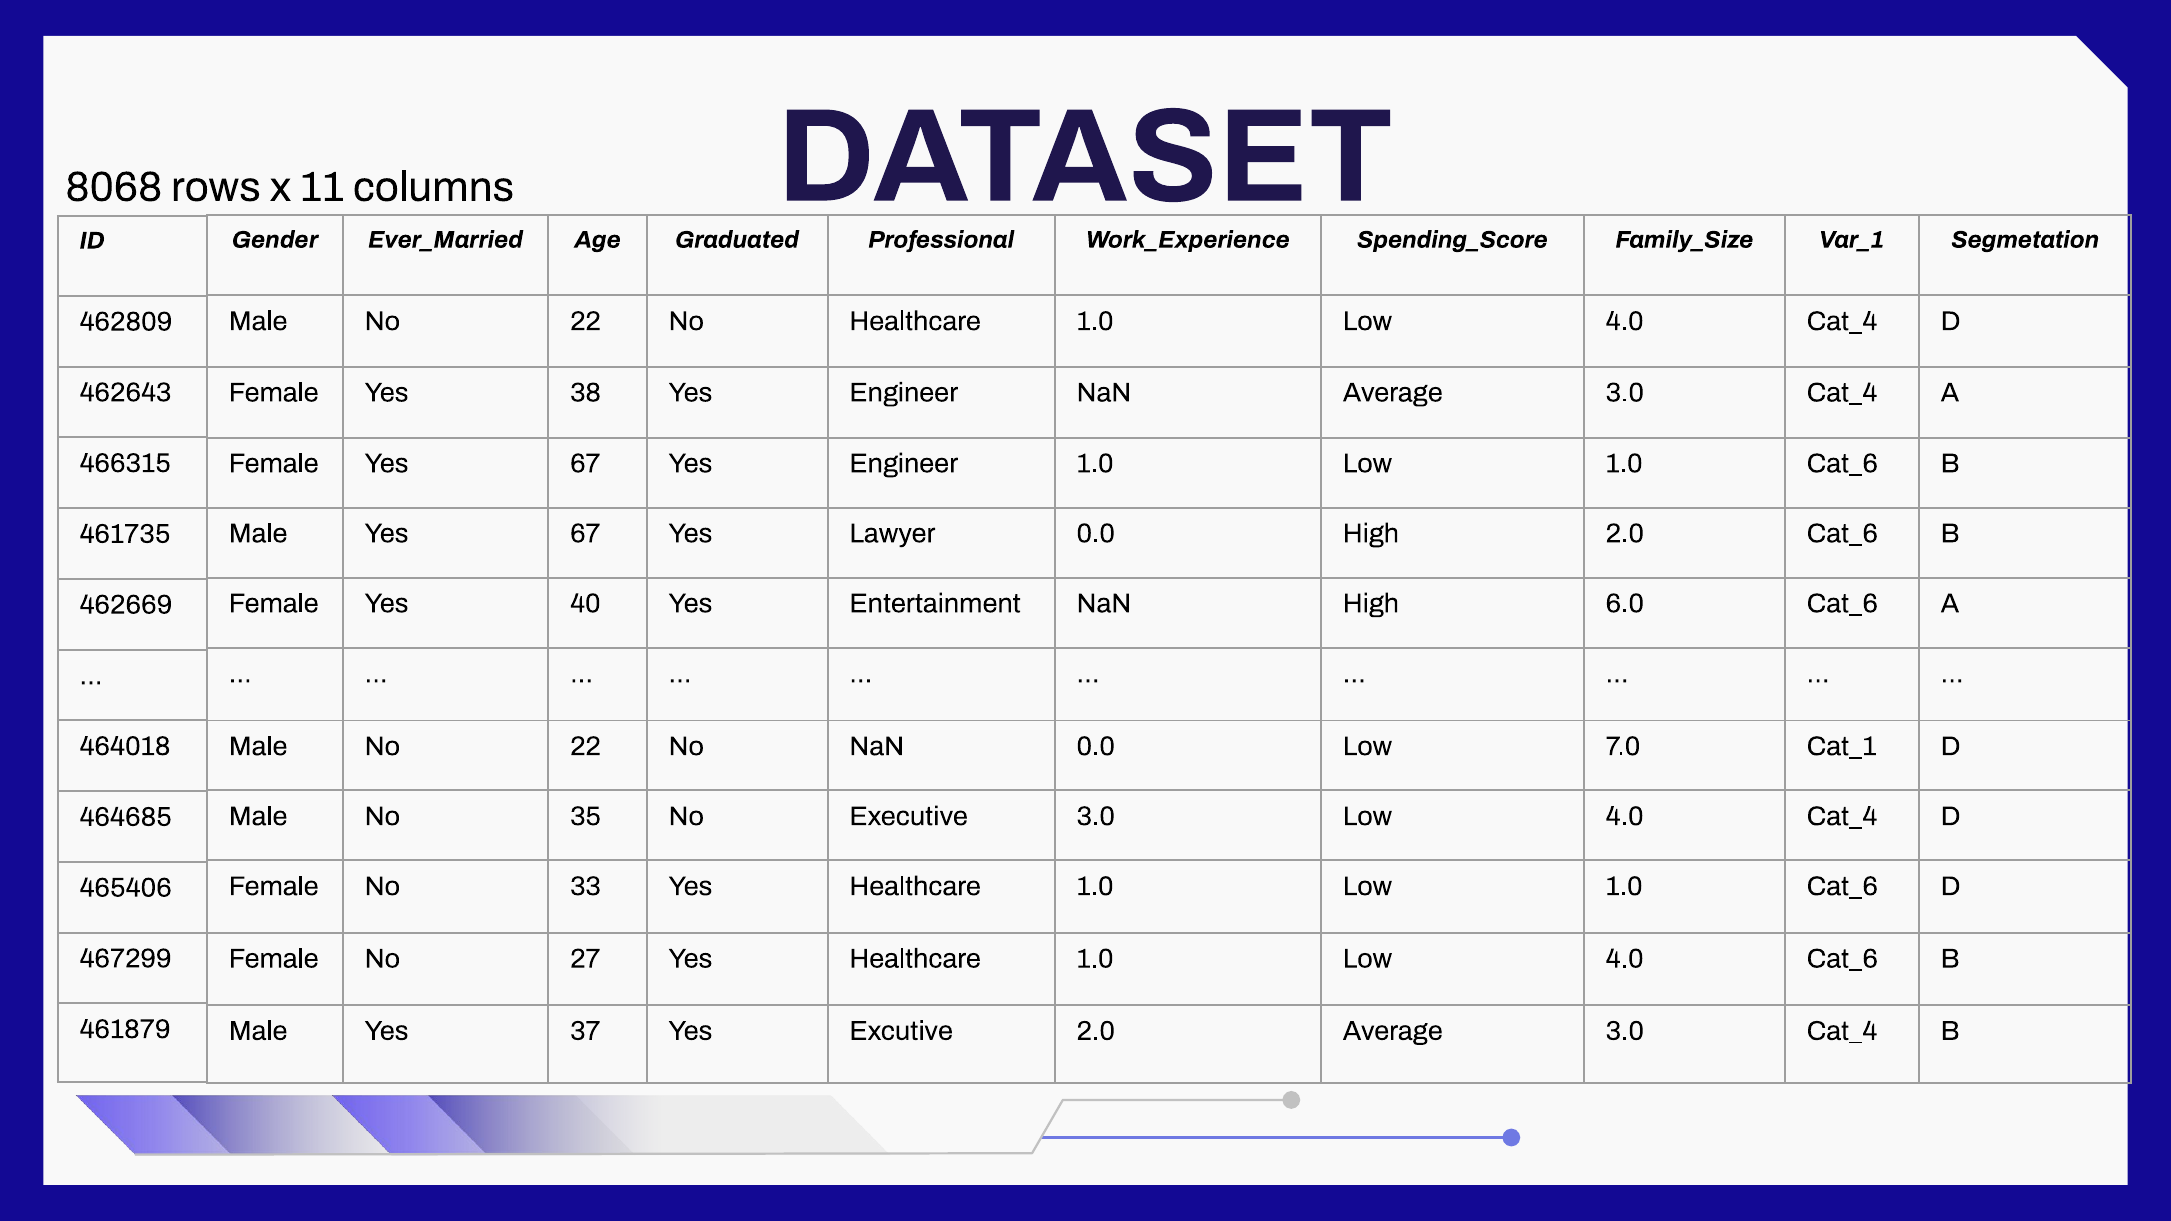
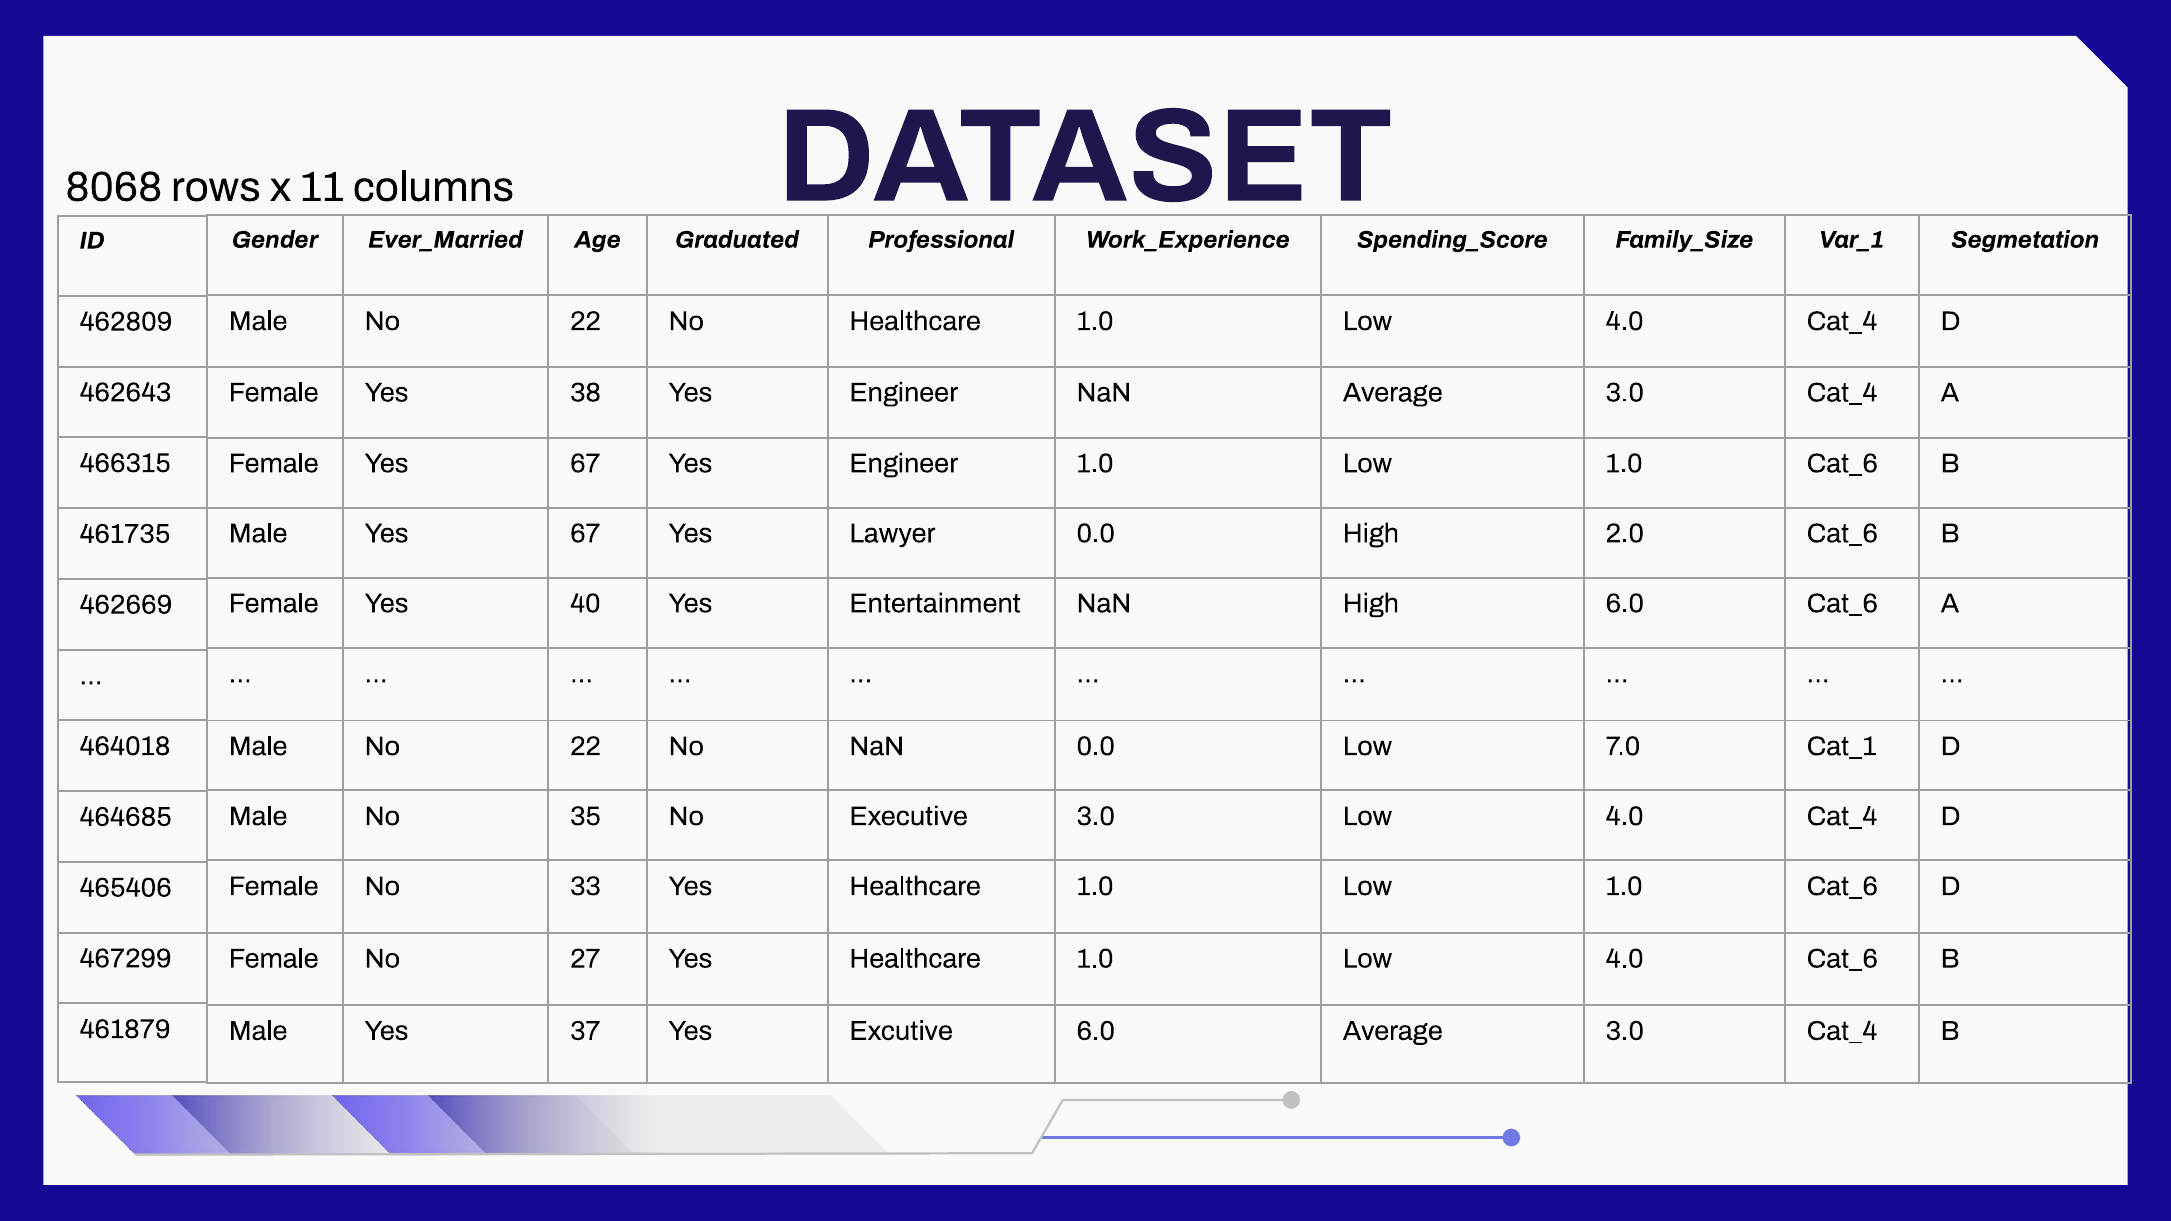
Excutive 2.0: 2.0 -> 6.0
